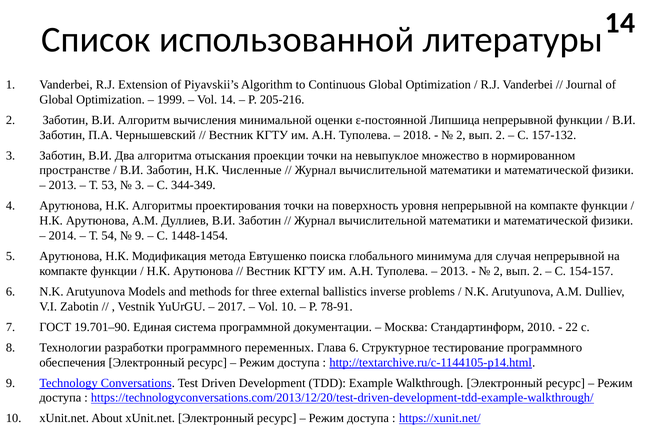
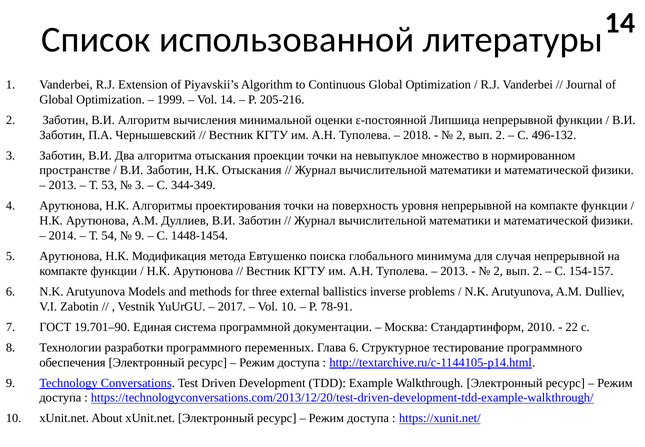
157-132: 157-132 -> 496-132
Н.К Численные: Численные -> Отыскания
